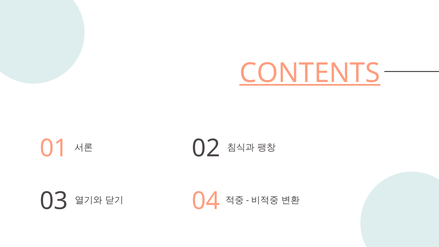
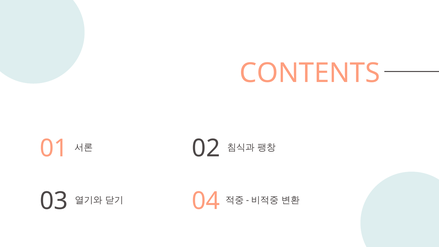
CONTENTS underline: present -> none
